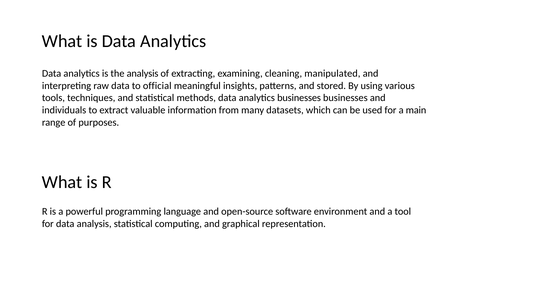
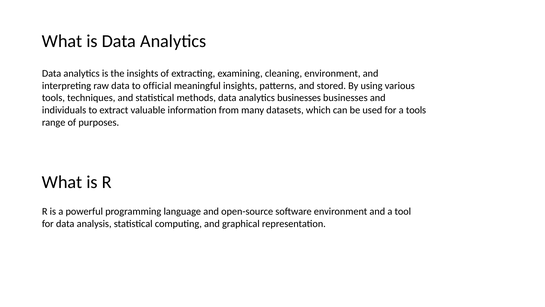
the analysis: analysis -> insights
cleaning manipulated: manipulated -> environment
a main: main -> tools
